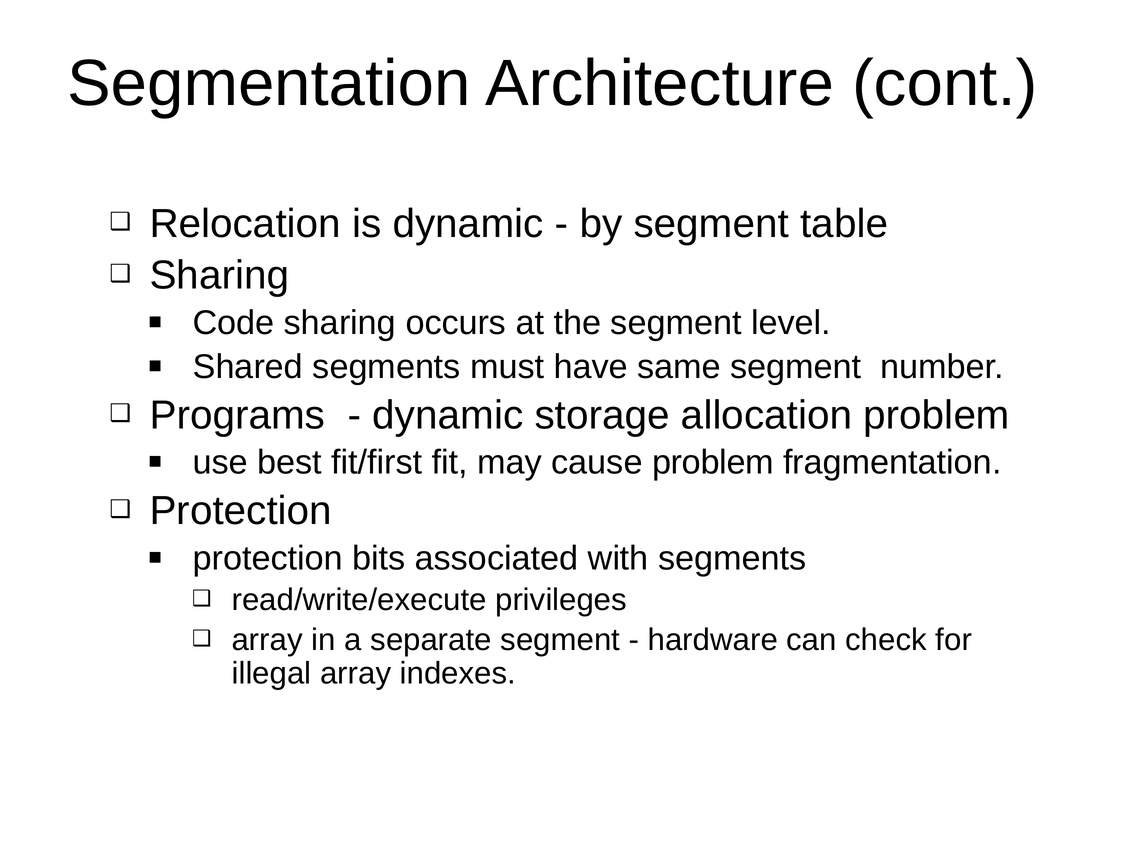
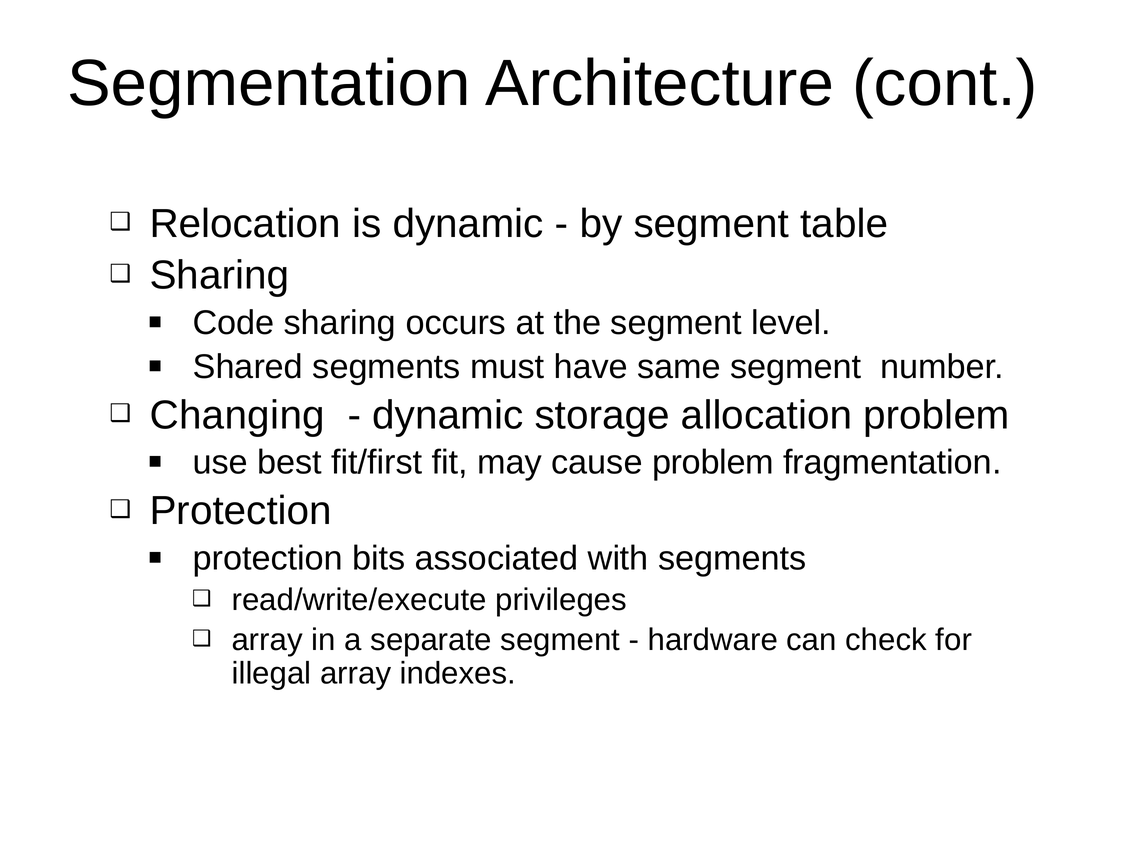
Programs: Programs -> Changing
